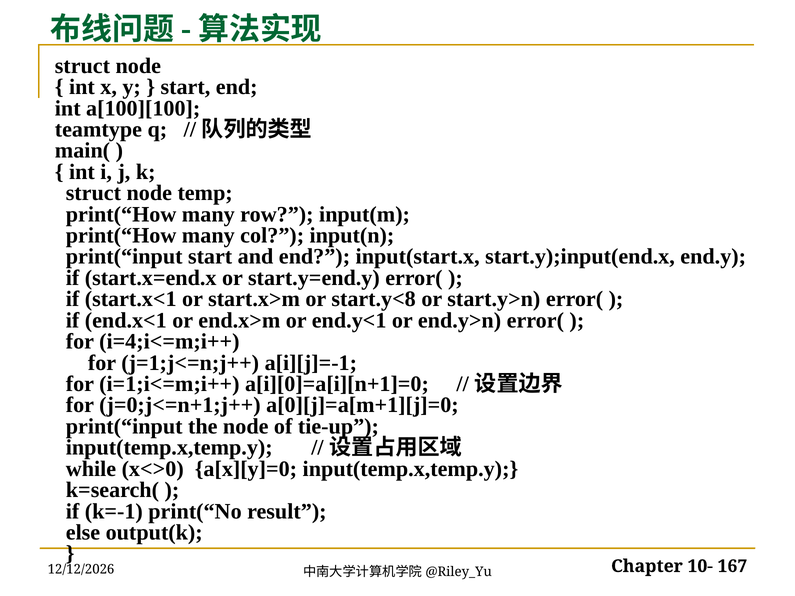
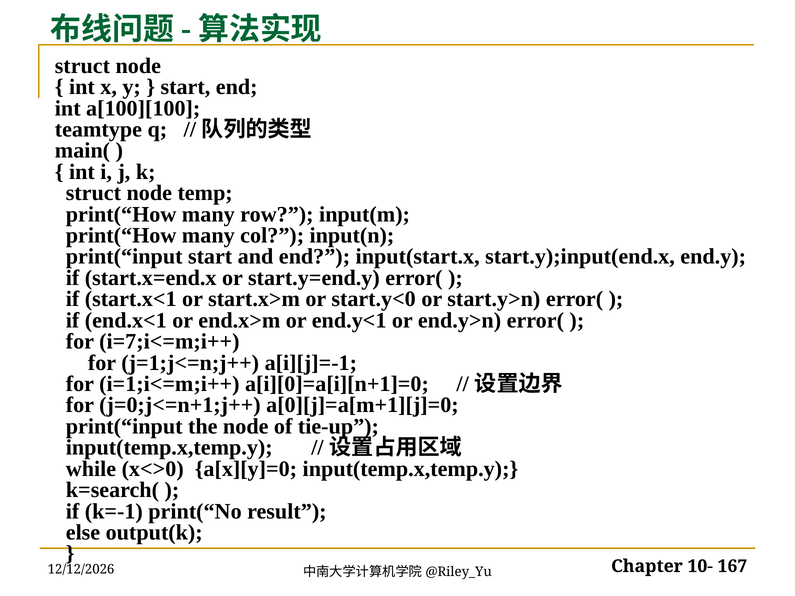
start.y<8: start.y<8 -> start.y<0
i=4;i<=m;i++: i=4;i<=m;i++ -> i=7;i<=m;i++
